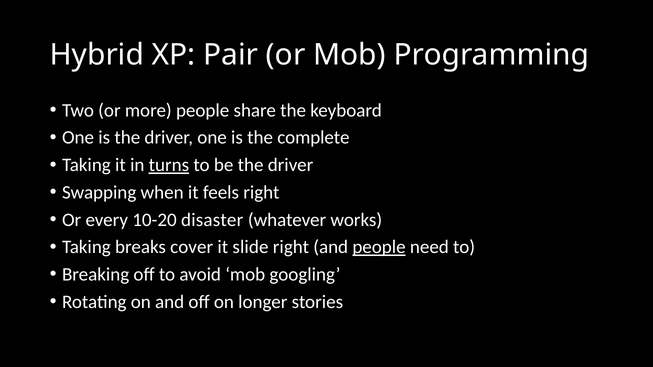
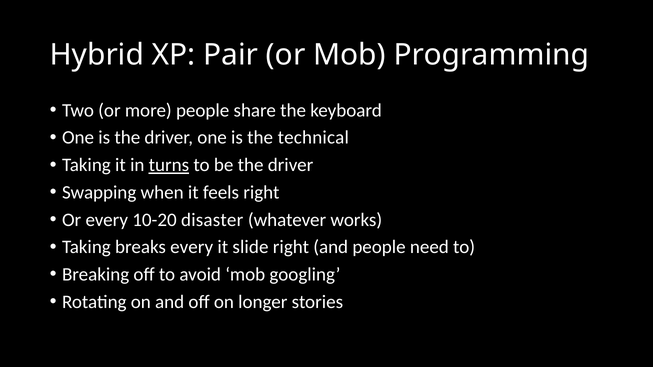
complete: complete -> technical
breaks cover: cover -> every
people at (379, 247) underline: present -> none
